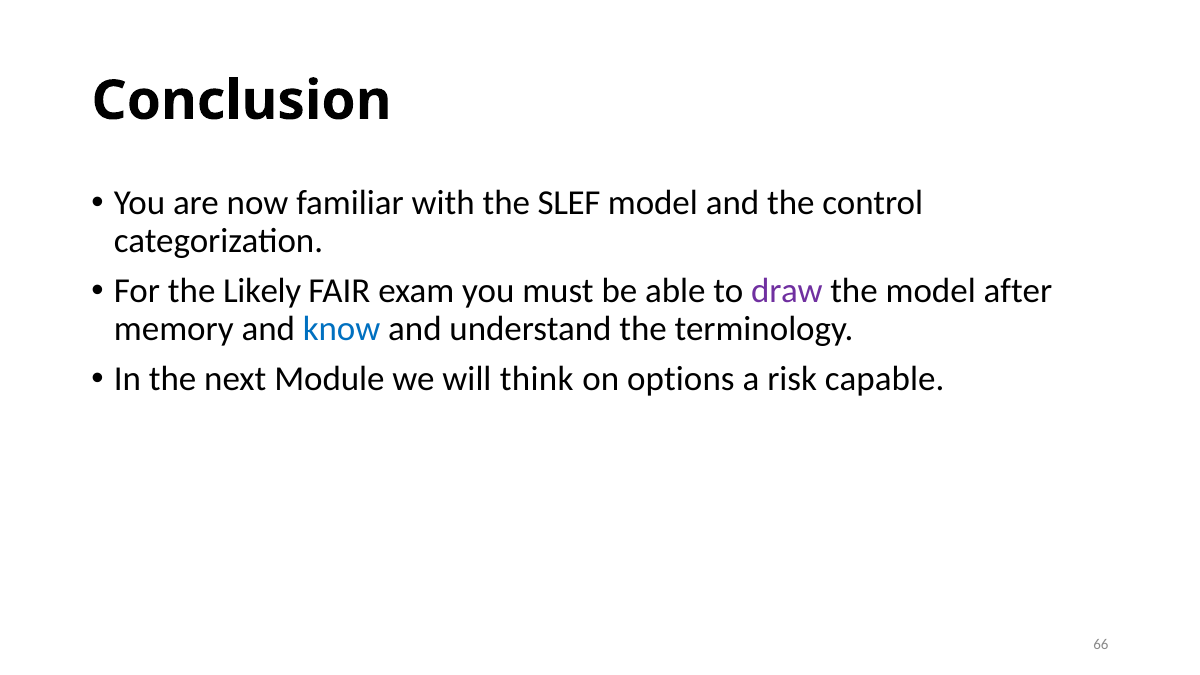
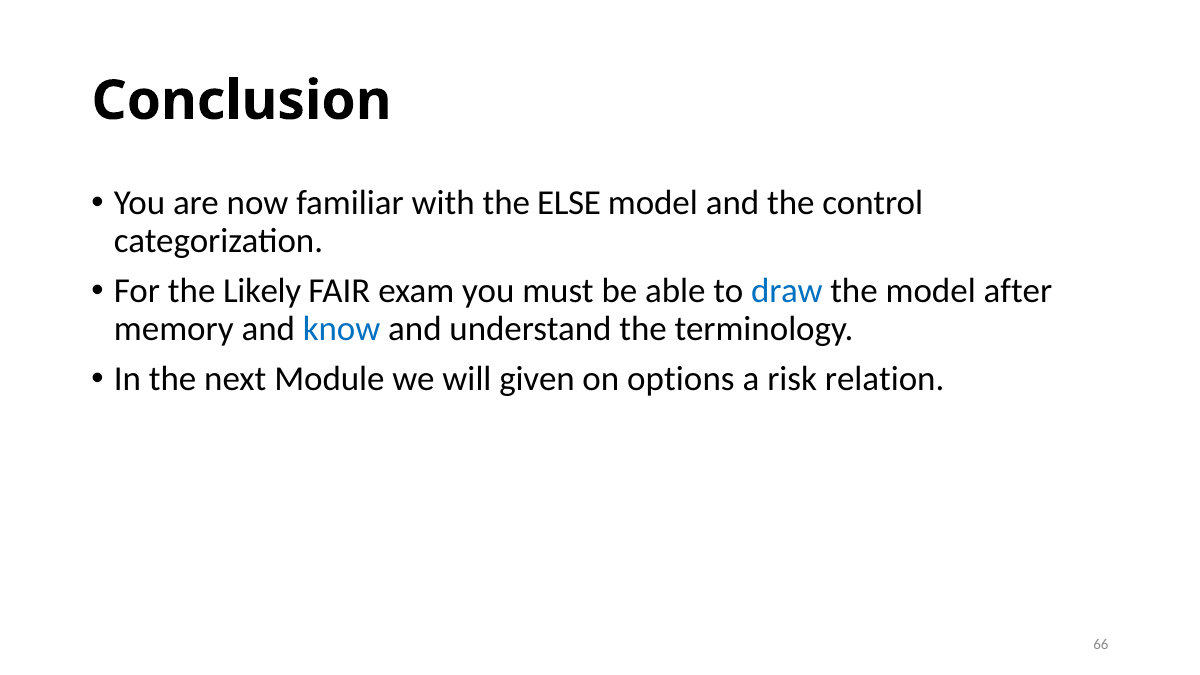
SLEF: SLEF -> ELSE
draw colour: purple -> blue
think: think -> given
capable: capable -> relation
